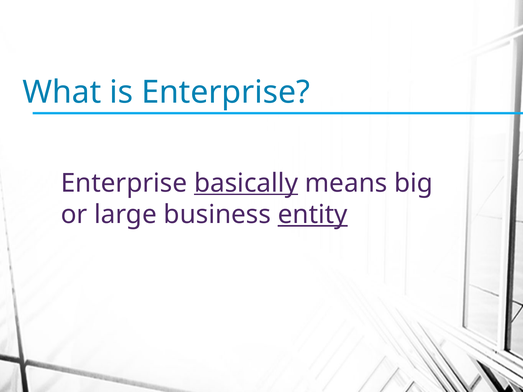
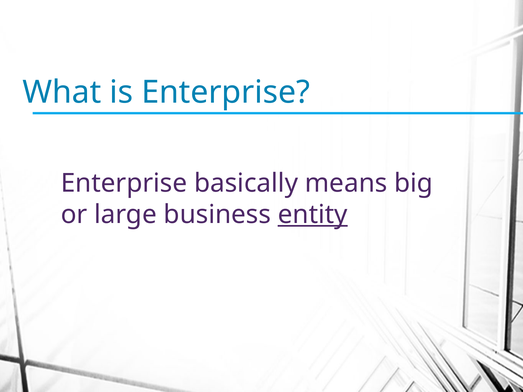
basically underline: present -> none
